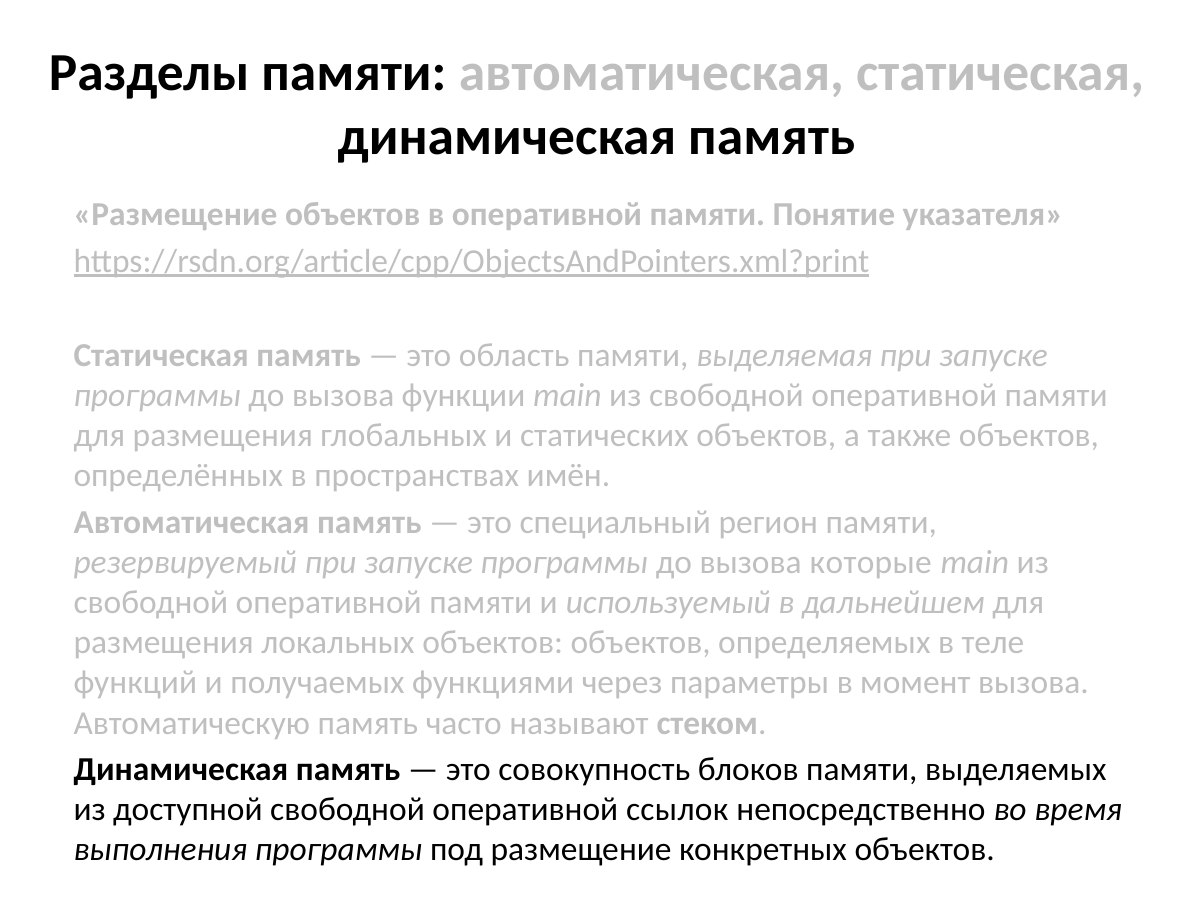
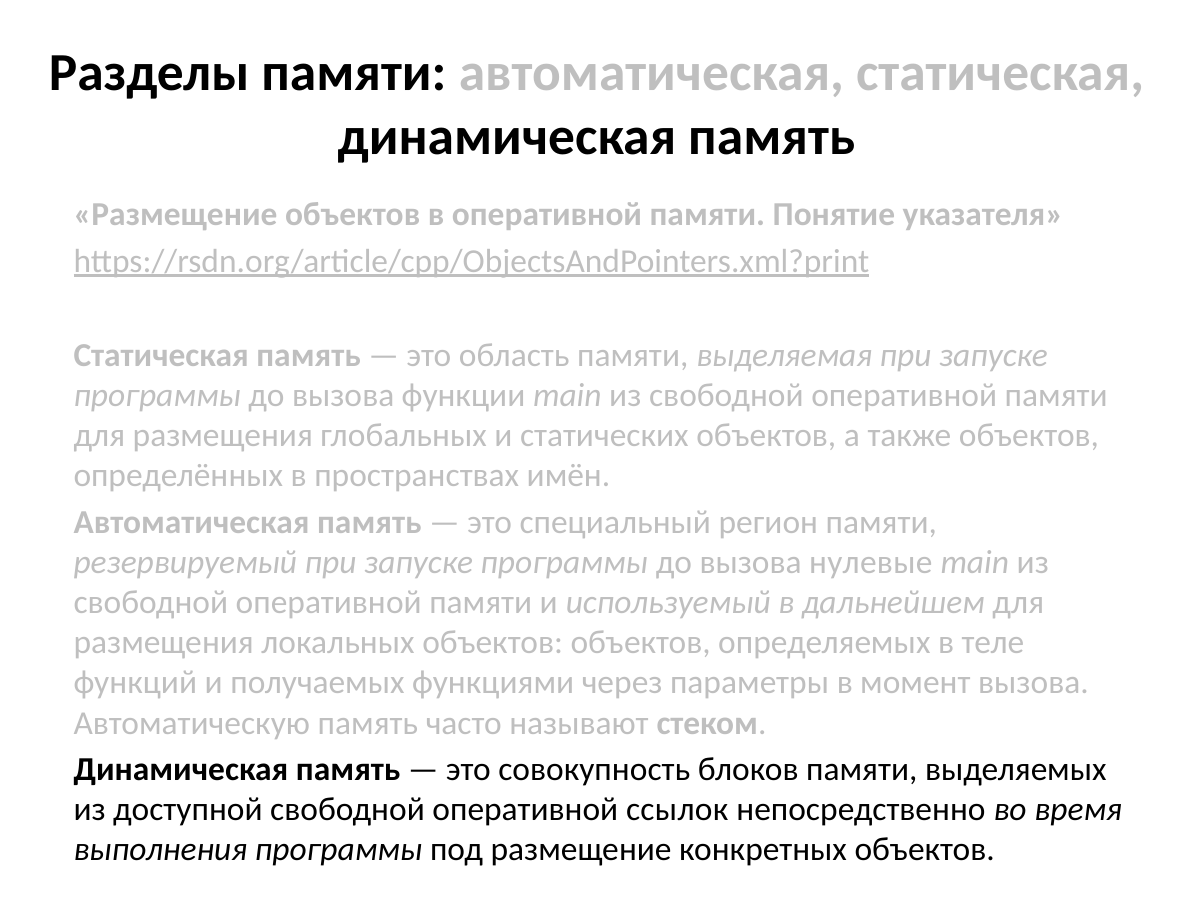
которые: которые -> нулевые
